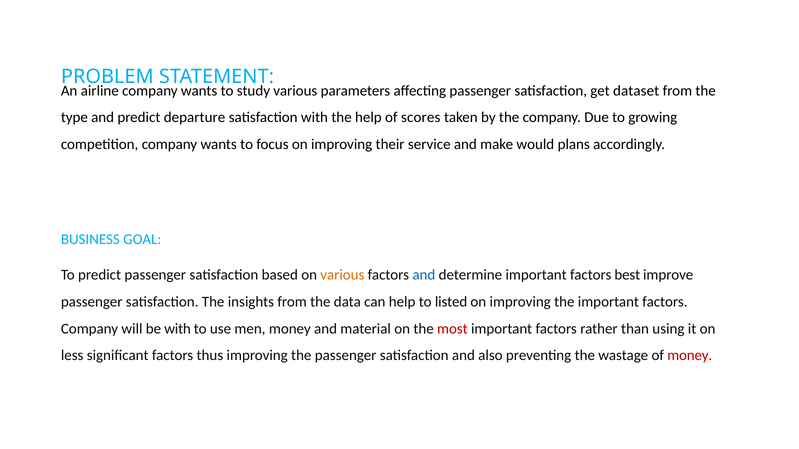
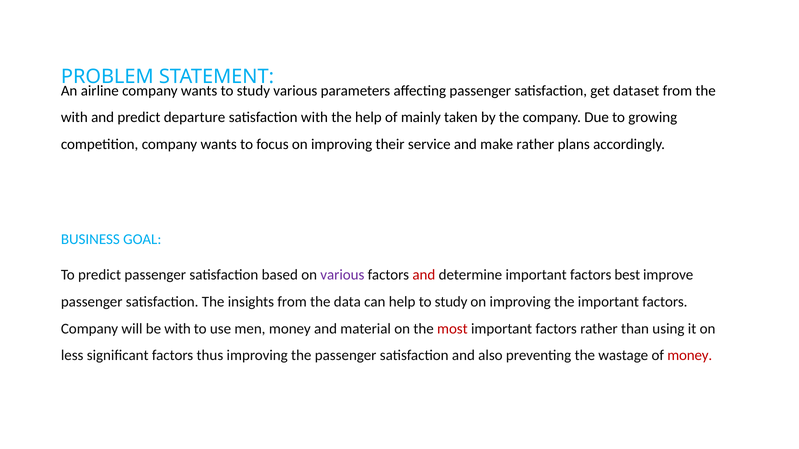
type at (74, 118): type -> with
scores: scores -> mainly
make would: would -> rather
various at (342, 275) colour: orange -> purple
and at (424, 275) colour: blue -> red
help to listed: listed -> study
